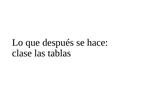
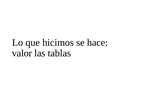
después: después -> hicimos
clase: clase -> valor
